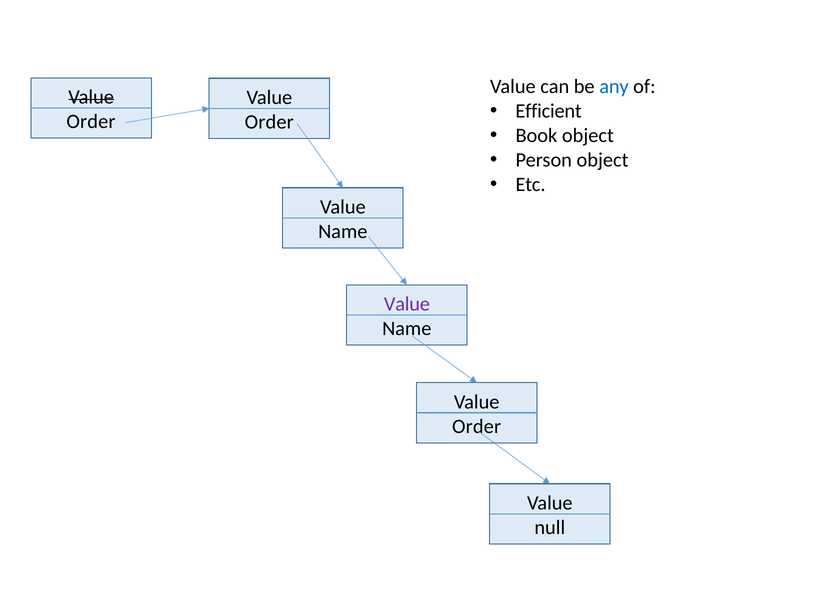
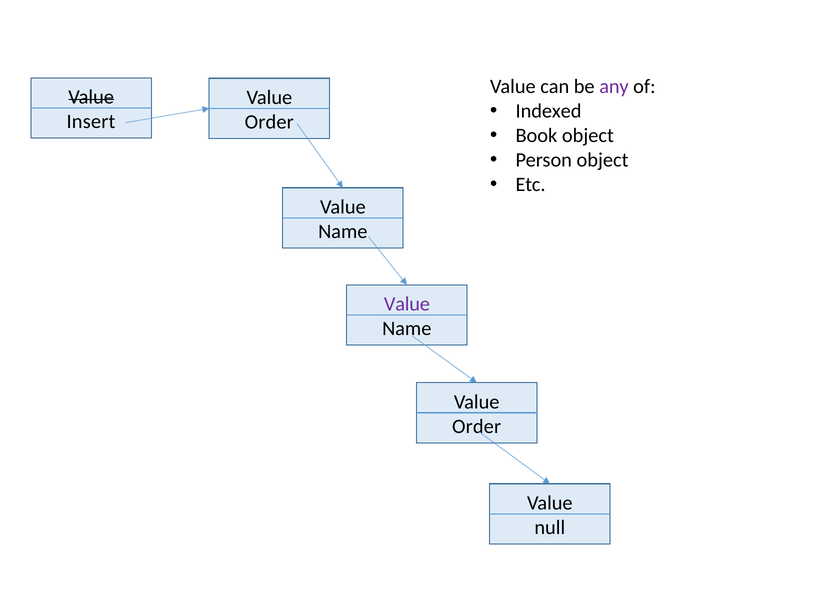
any colour: blue -> purple
Efficient: Efficient -> Indexed
Order at (91, 122): Order -> Insert
